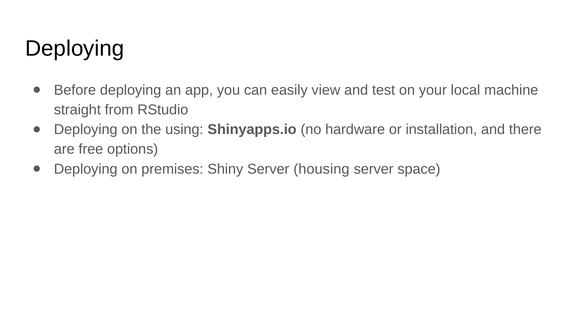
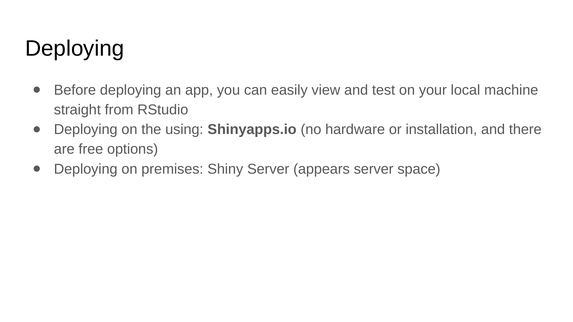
housing: housing -> appears
